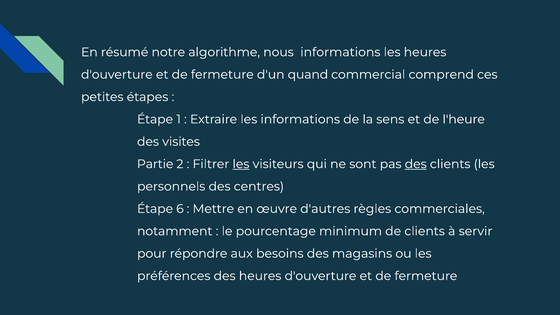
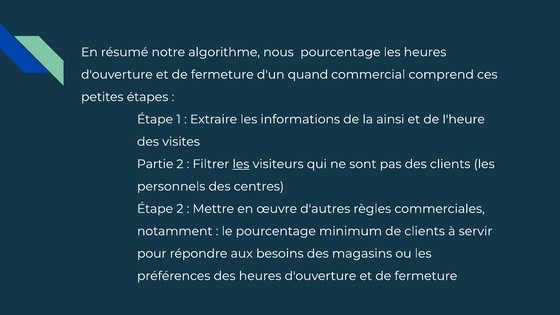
nous informations: informations -> pourcentage
sens: sens -> ainsi
des at (416, 164) underline: present -> none
Étape 6: 6 -> 2
